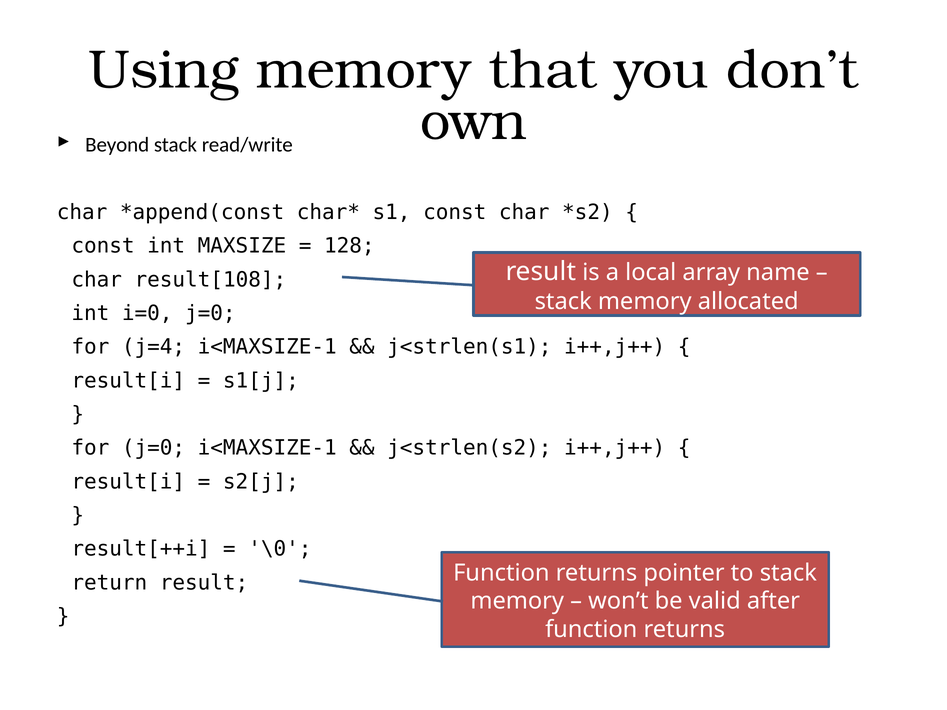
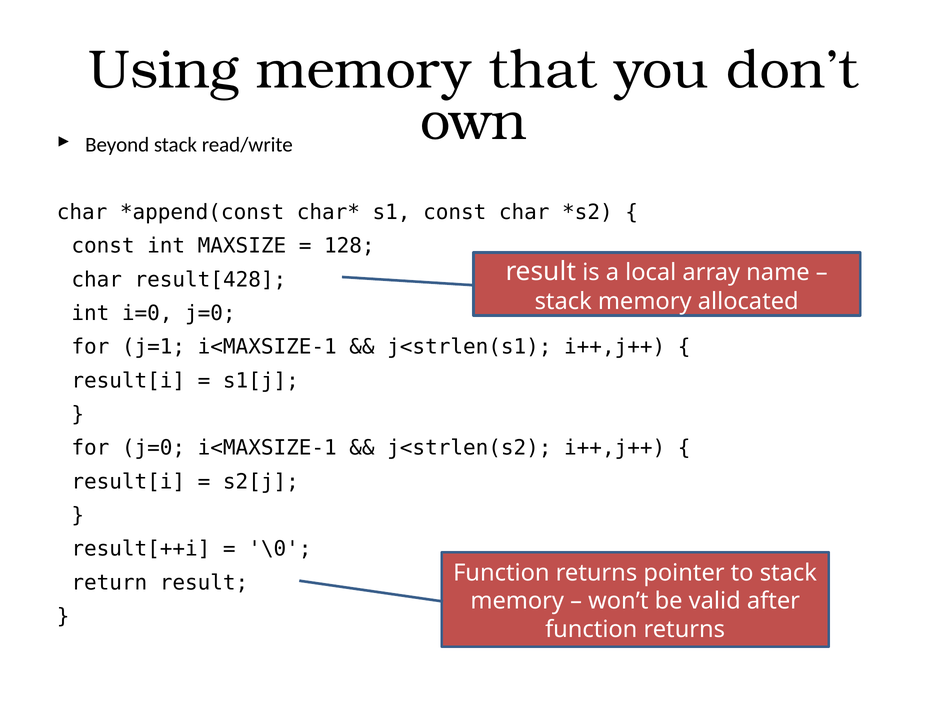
result[108: result[108 -> result[428
j=4: j=4 -> j=1
